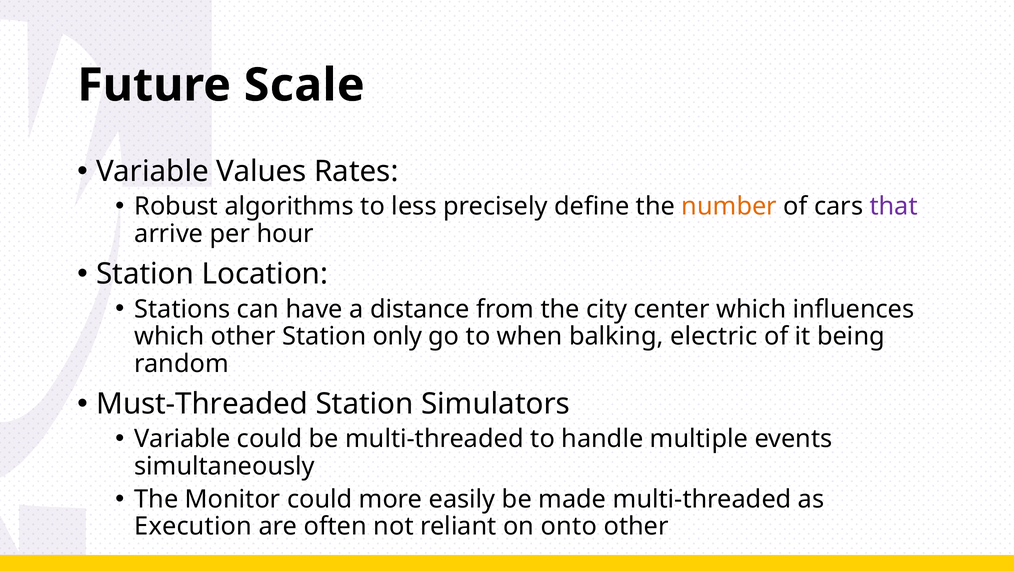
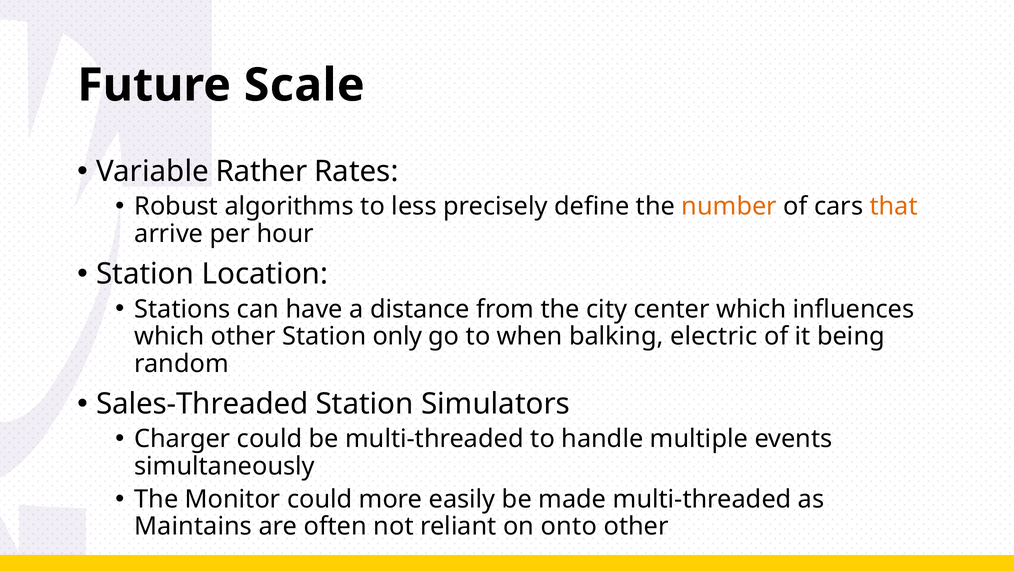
Values: Values -> Rather
that colour: purple -> orange
Must-Threaded: Must-Threaded -> Sales-Threaded
Variable at (182, 439): Variable -> Charger
Execution: Execution -> Maintains
